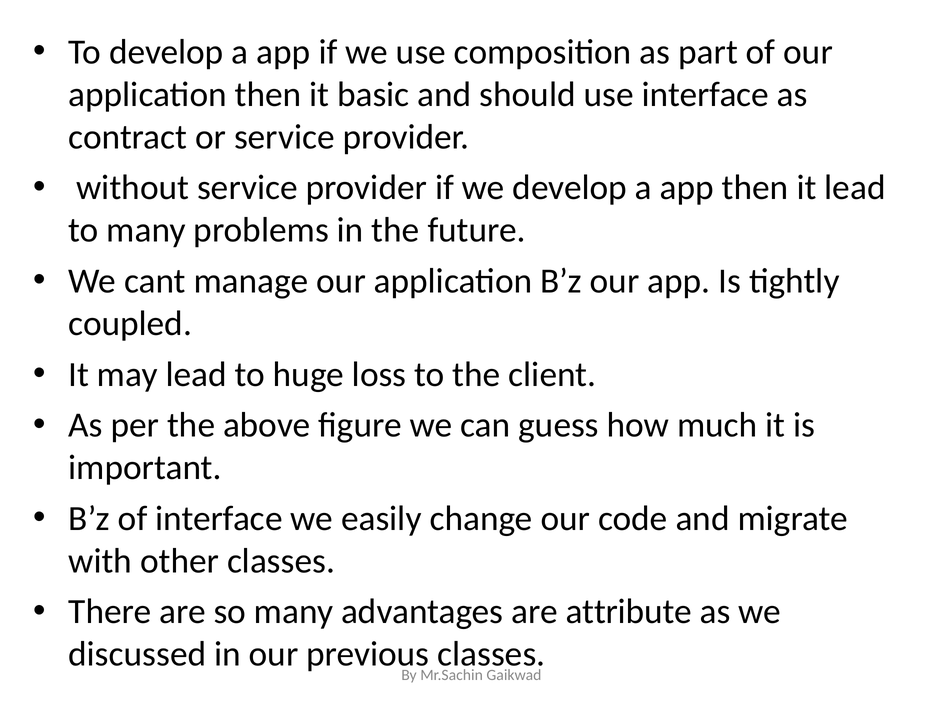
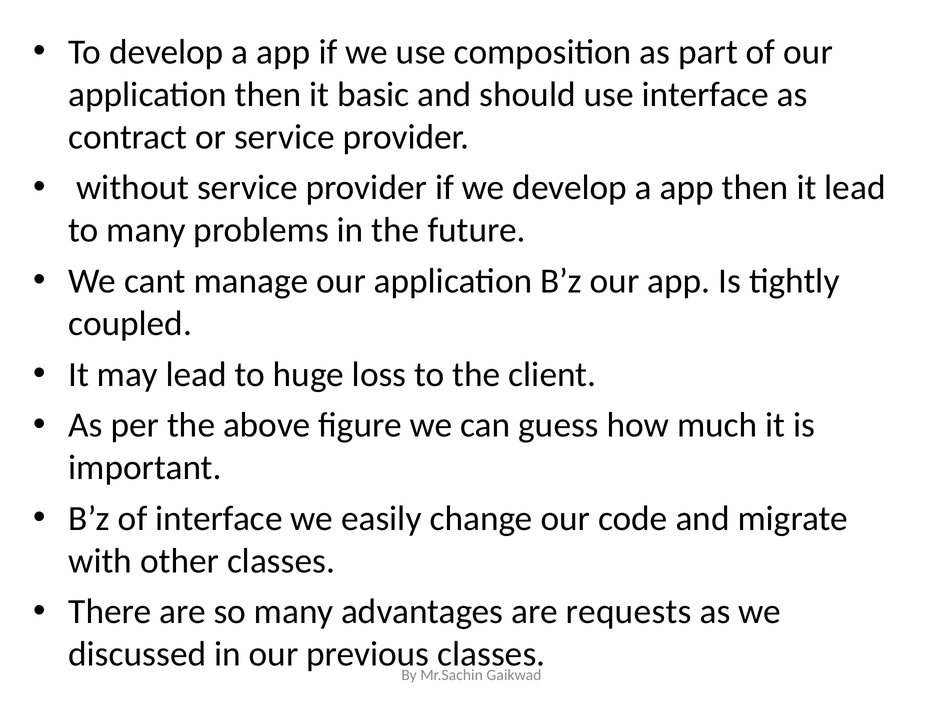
attribute: attribute -> requests
